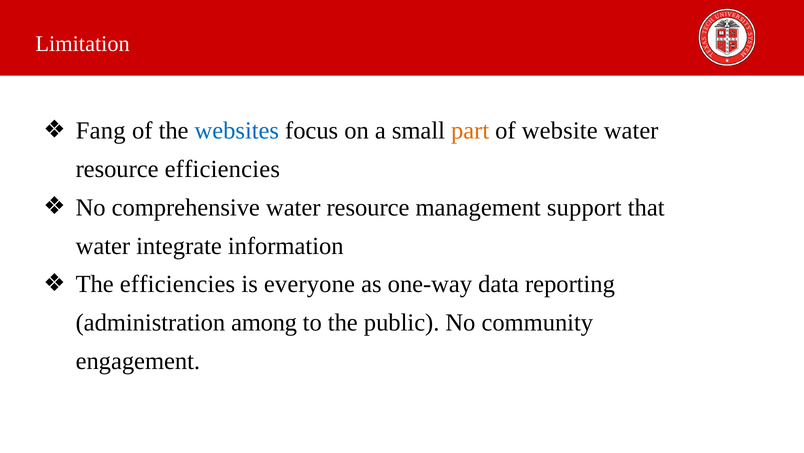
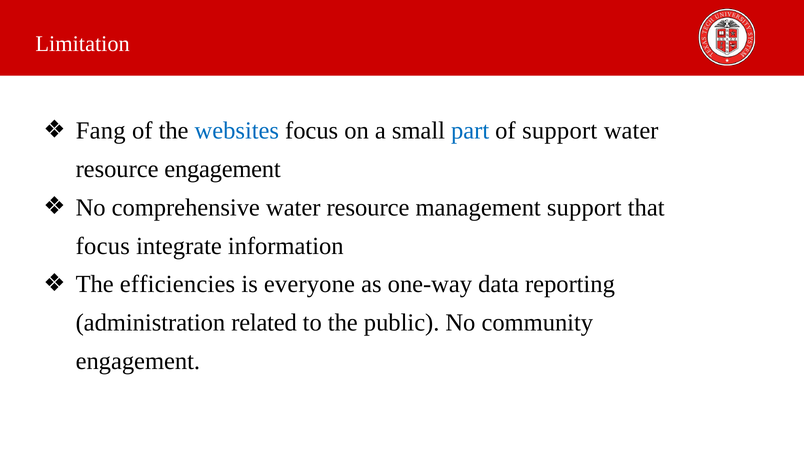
part colour: orange -> blue
of website: website -> support
resource efficiencies: efficiencies -> engagement
water at (103, 246): water -> focus
among: among -> related
